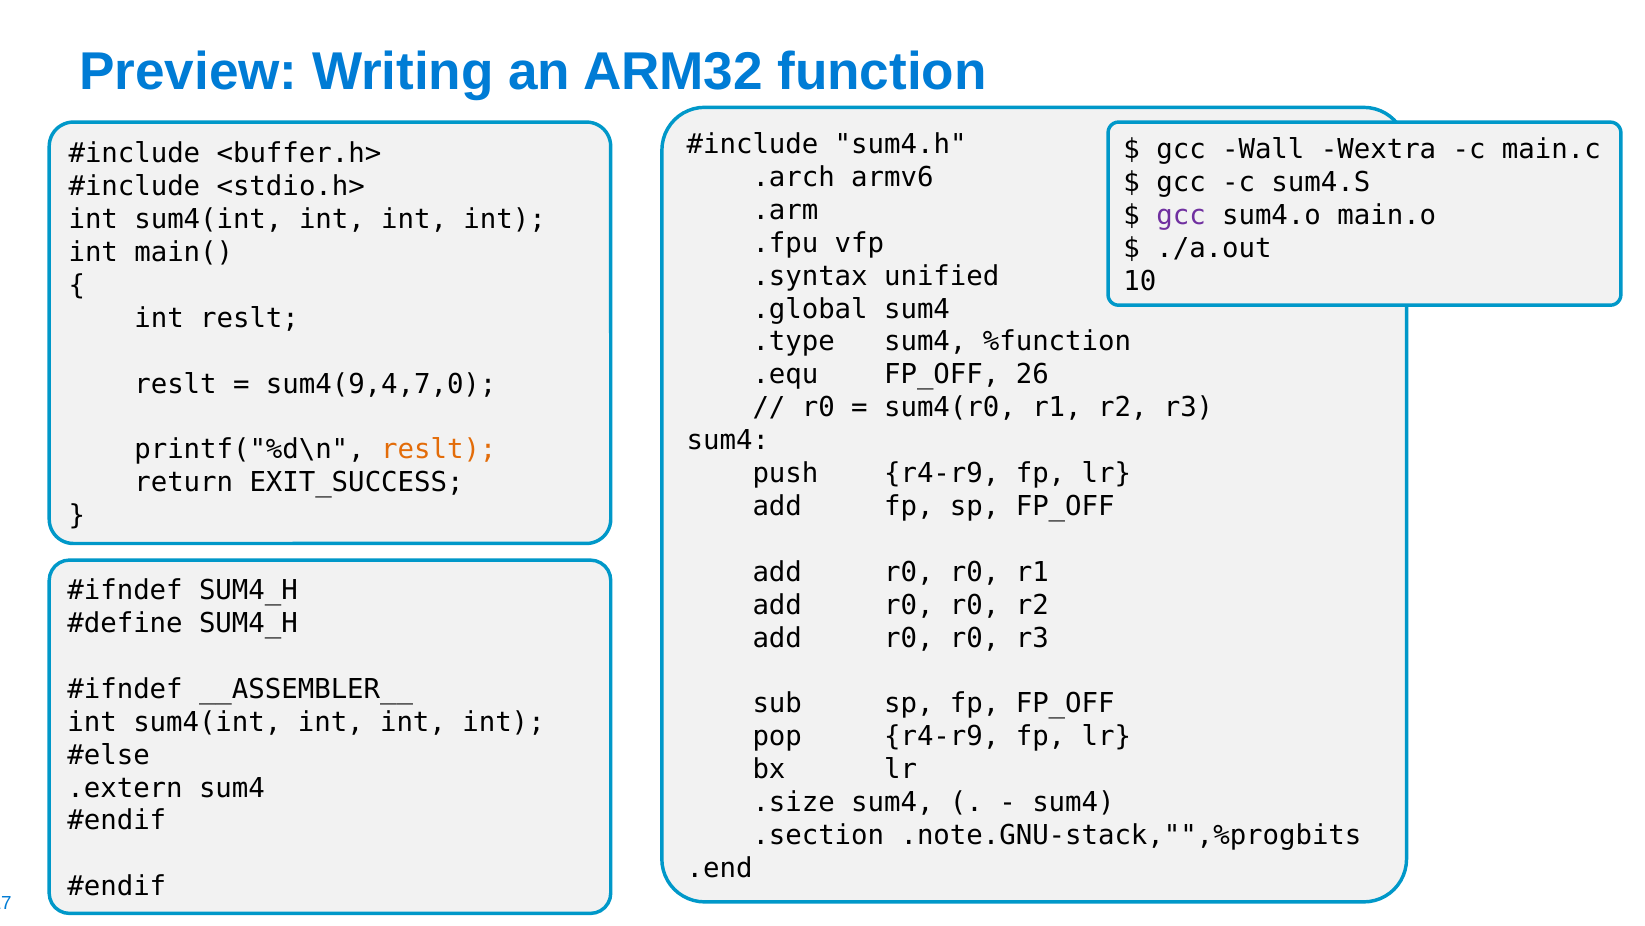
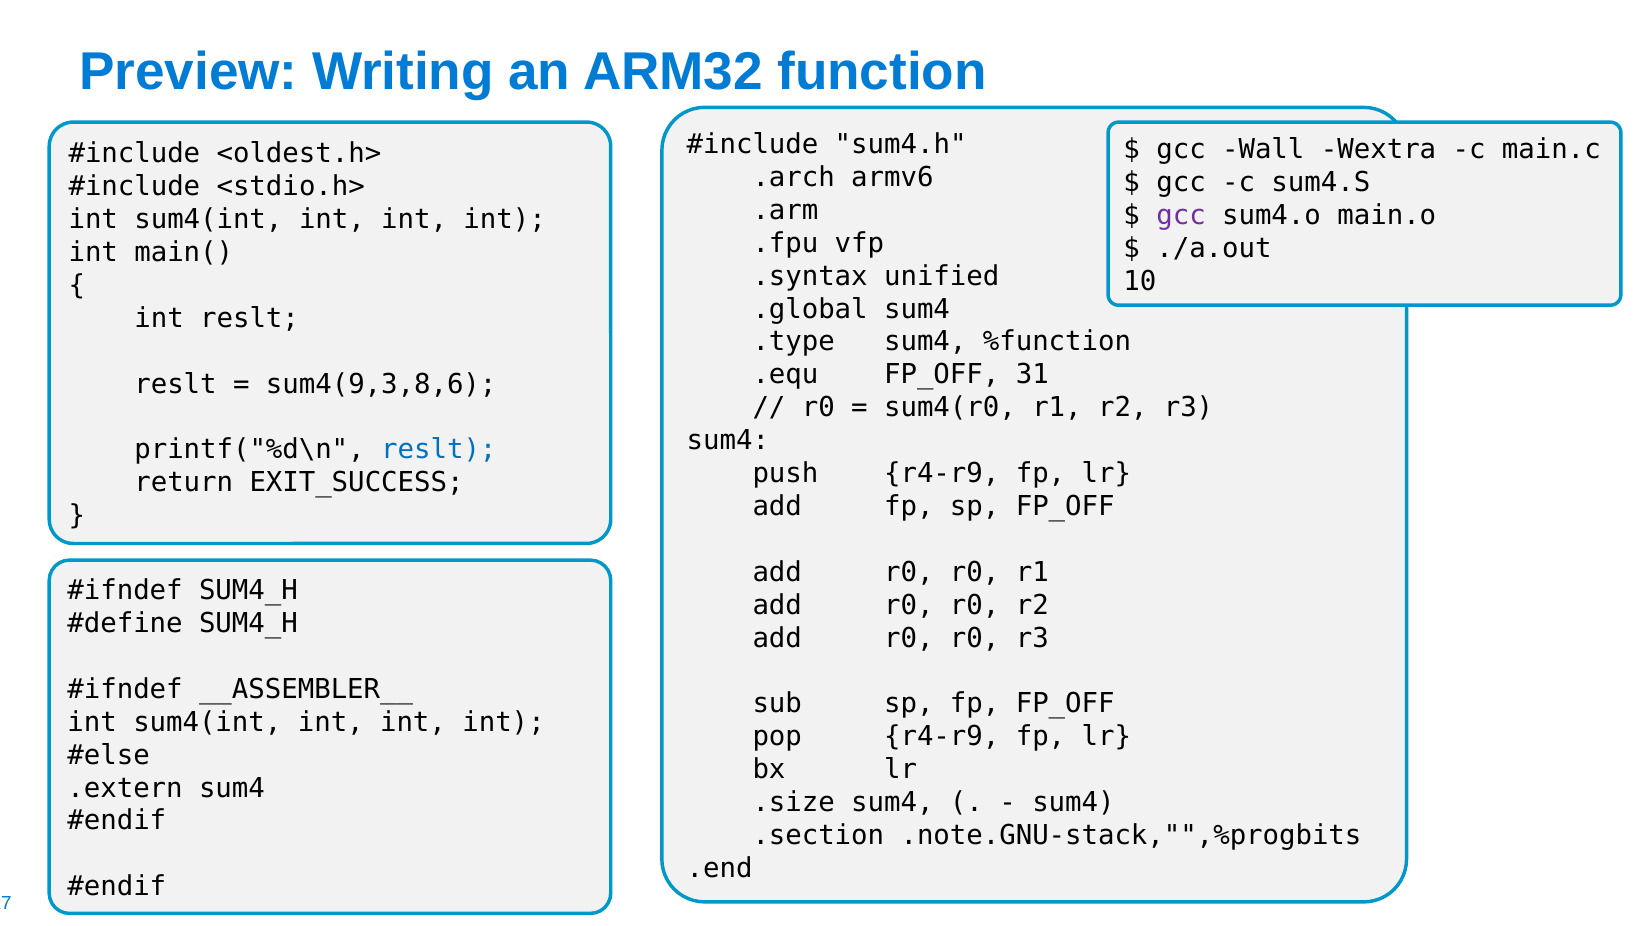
<buffer.h>: <buffer.h> -> <oldest.h>
26: 26 -> 31
sum4(9,4,7,0: sum4(9,4,7,0 -> sum4(9,3,8,6
reslt at (439, 449) colour: orange -> blue
